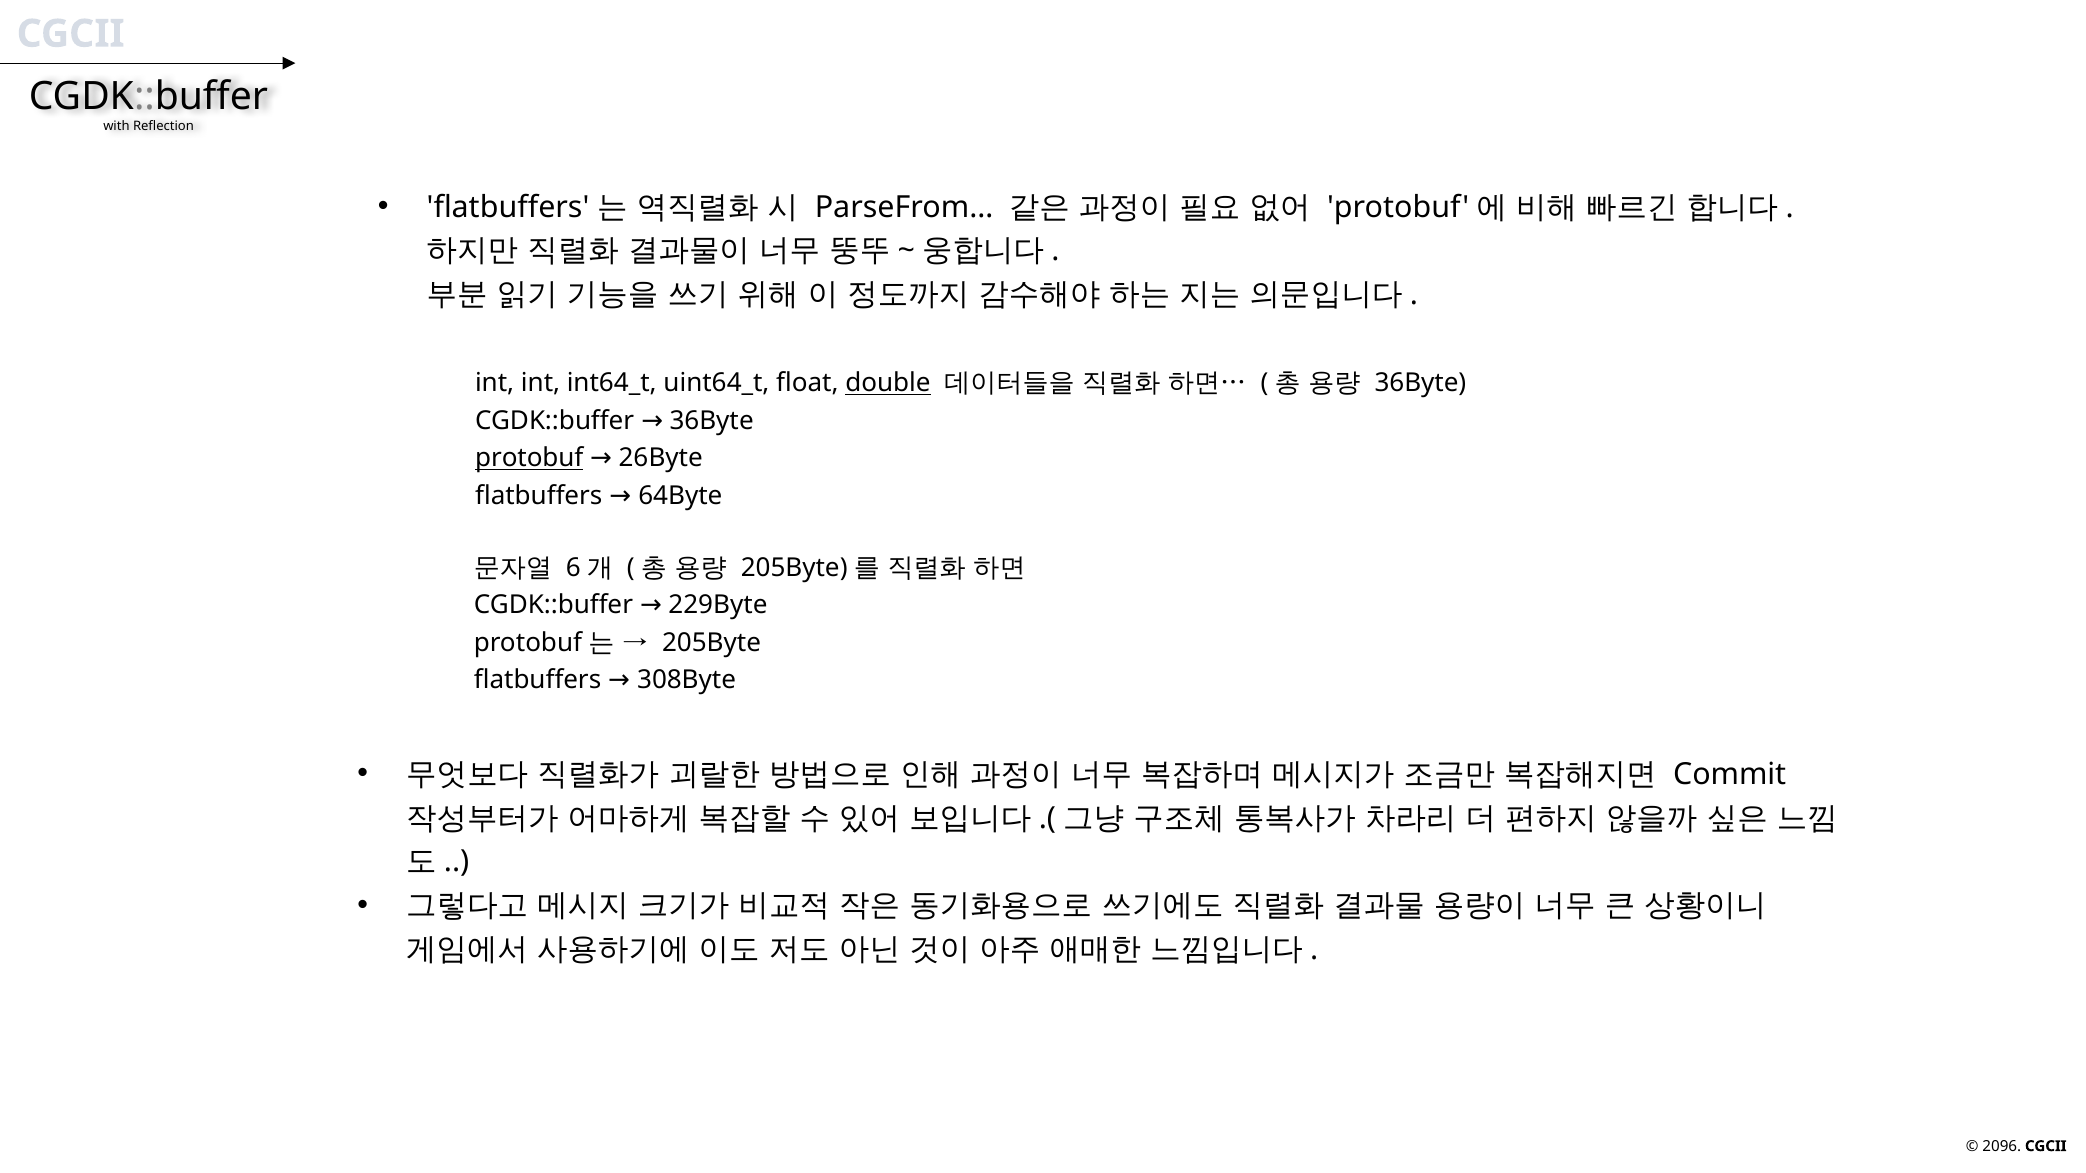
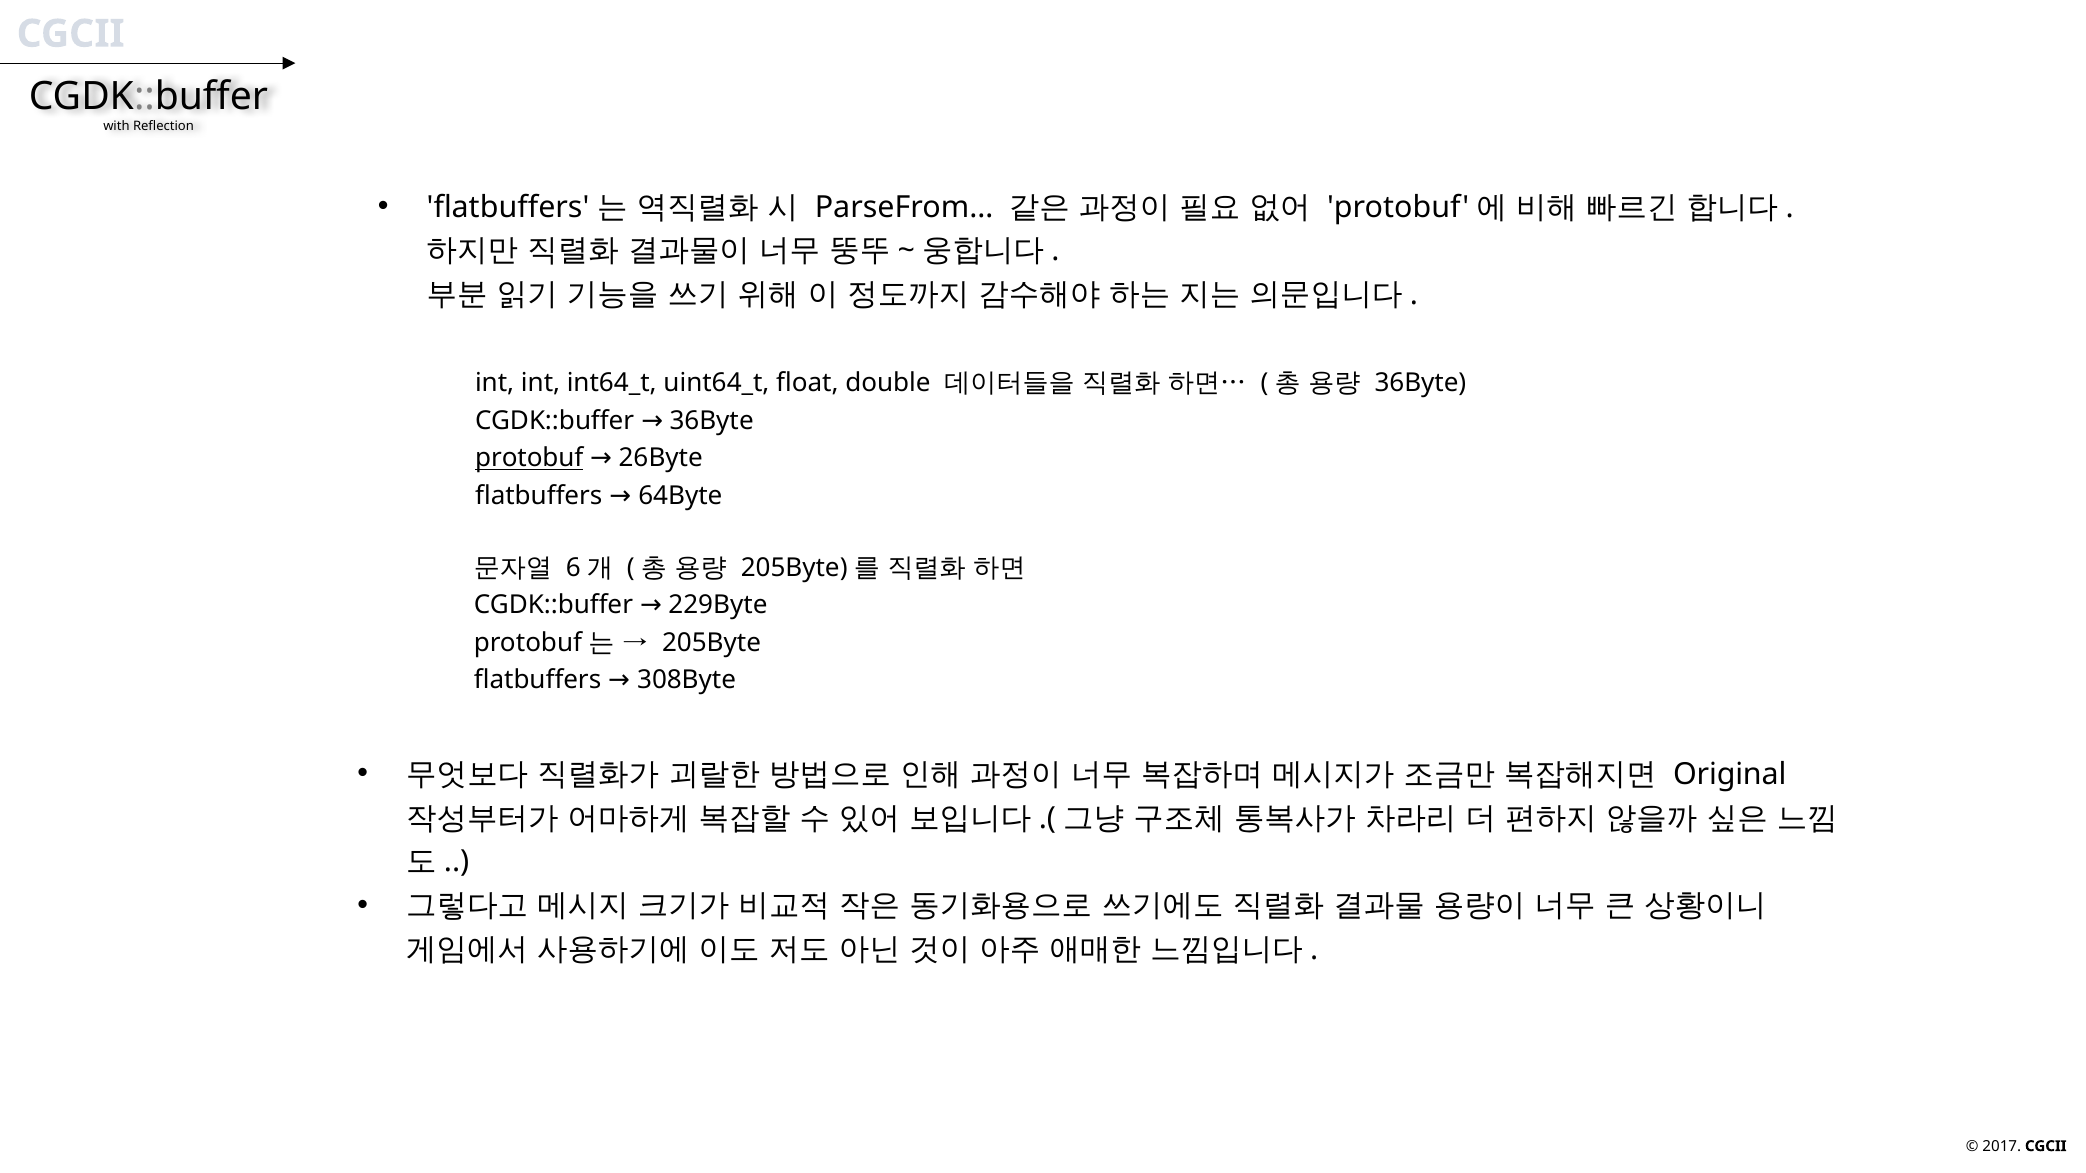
double underline: present -> none
Commit: Commit -> Original
2096: 2096 -> 2017
